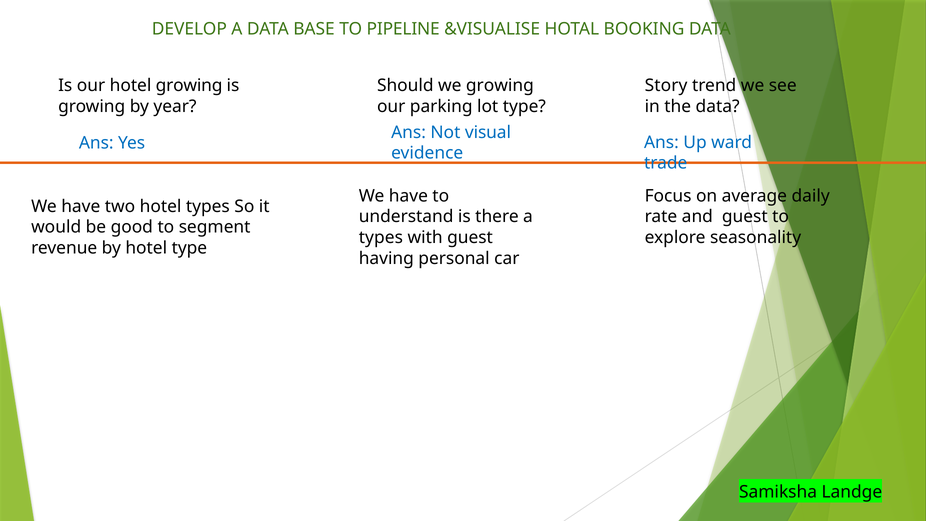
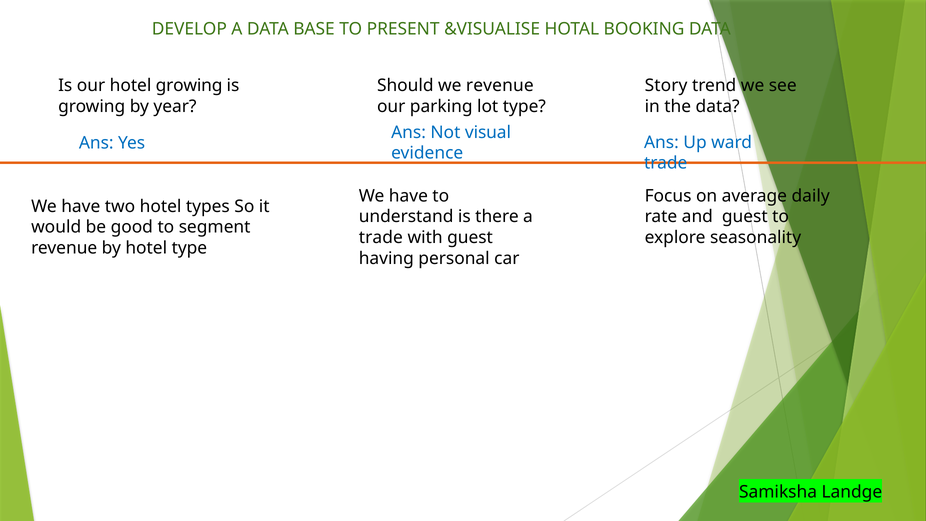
PIPELINE: PIPELINE -> PRESENT
we growing: growing -> revenue
types at (381, 237): types -> trade
